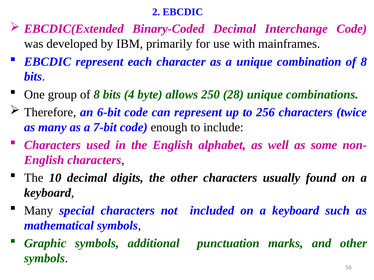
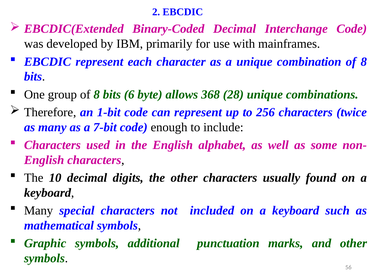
4: 4 -> 6
250: 250 -> 368
6-bit: 6-bit -> 1-bit
